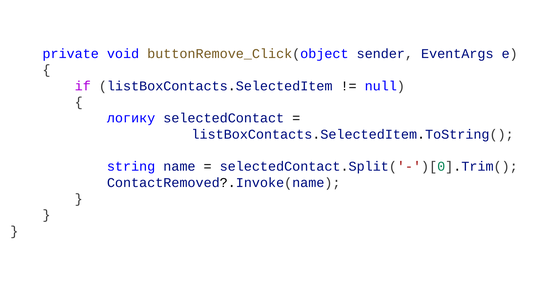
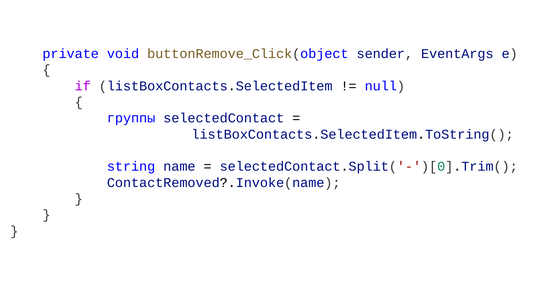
логику: логику -> группы
